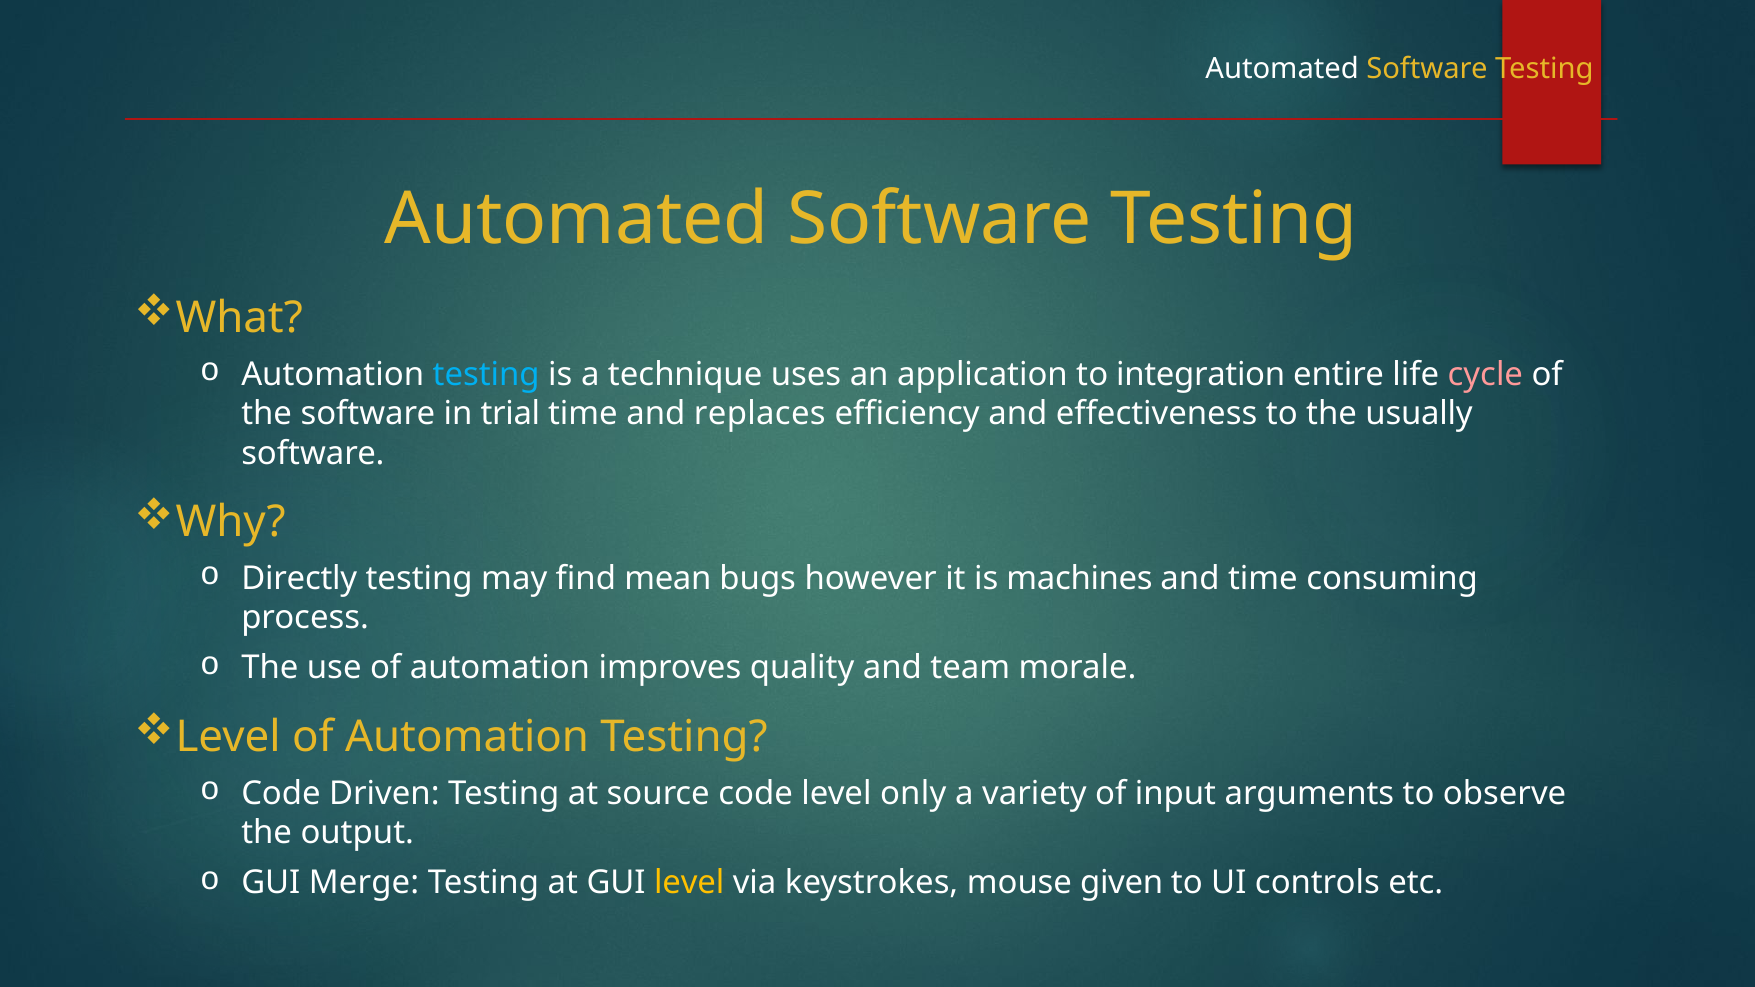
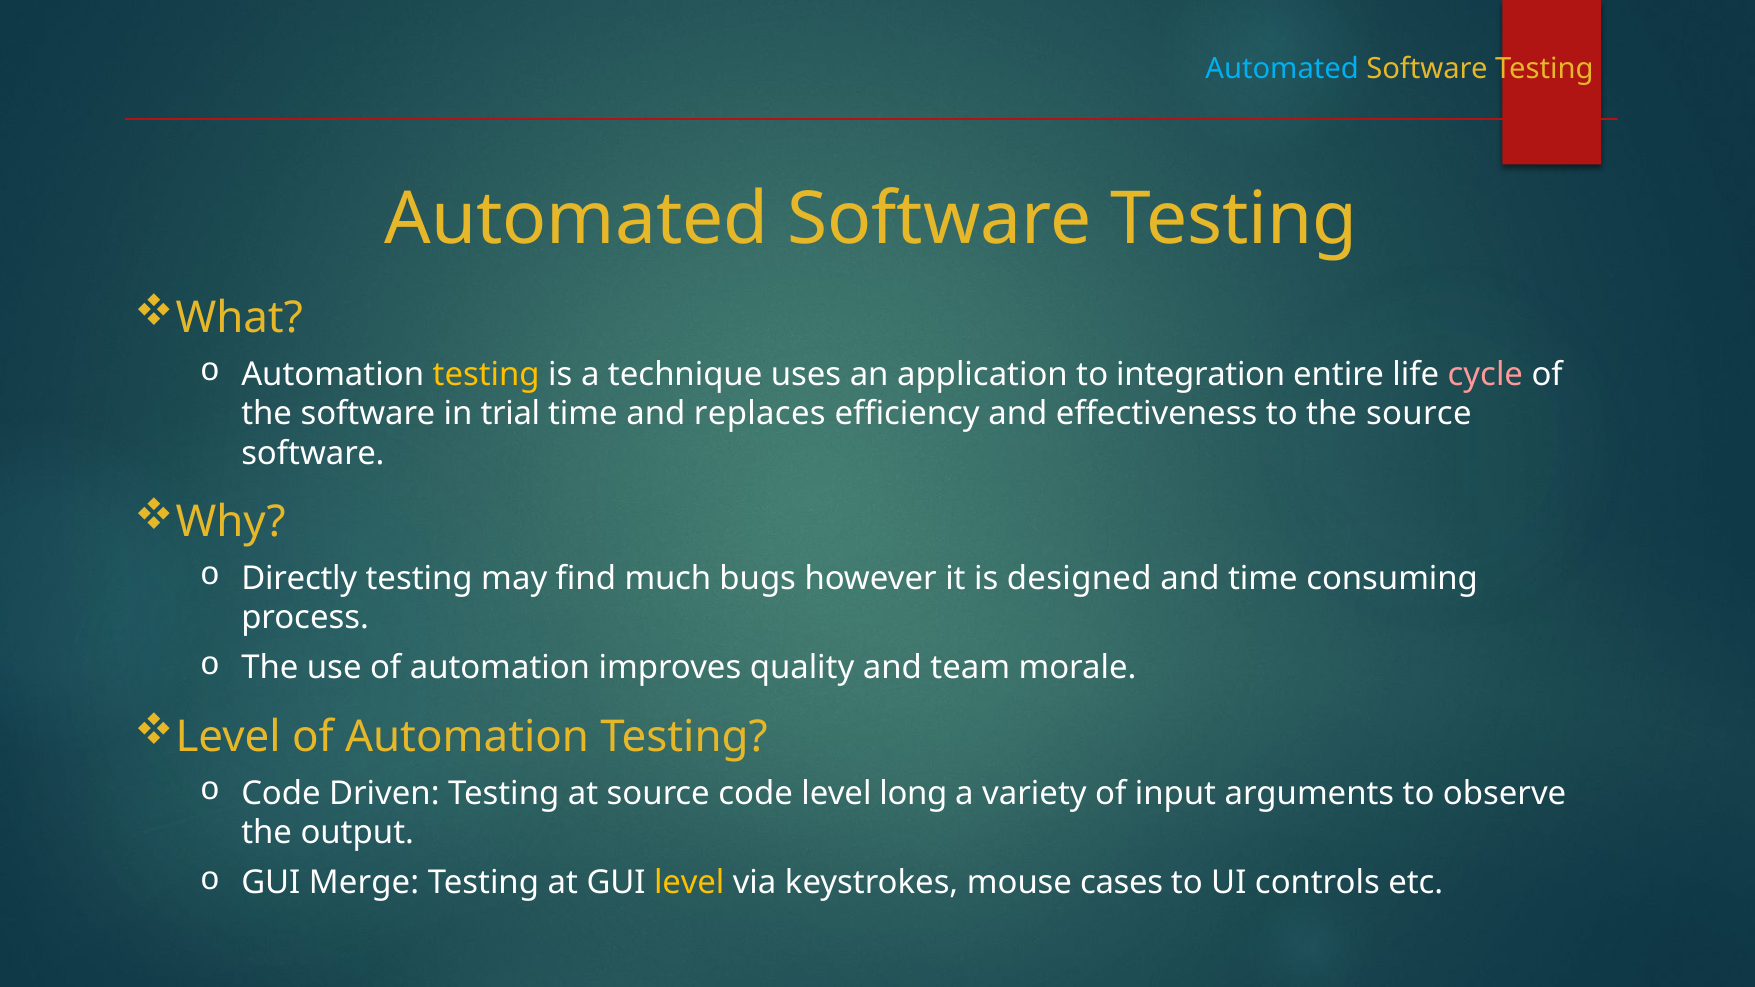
Automated at (1282, 69) colour: white -> light blue
testing at (486, 374) colour: light blue -> yellow
the usually: usually -> source
mean: mean -> much
machines: machines -> designed
only: only -> long
given: given -> cases
